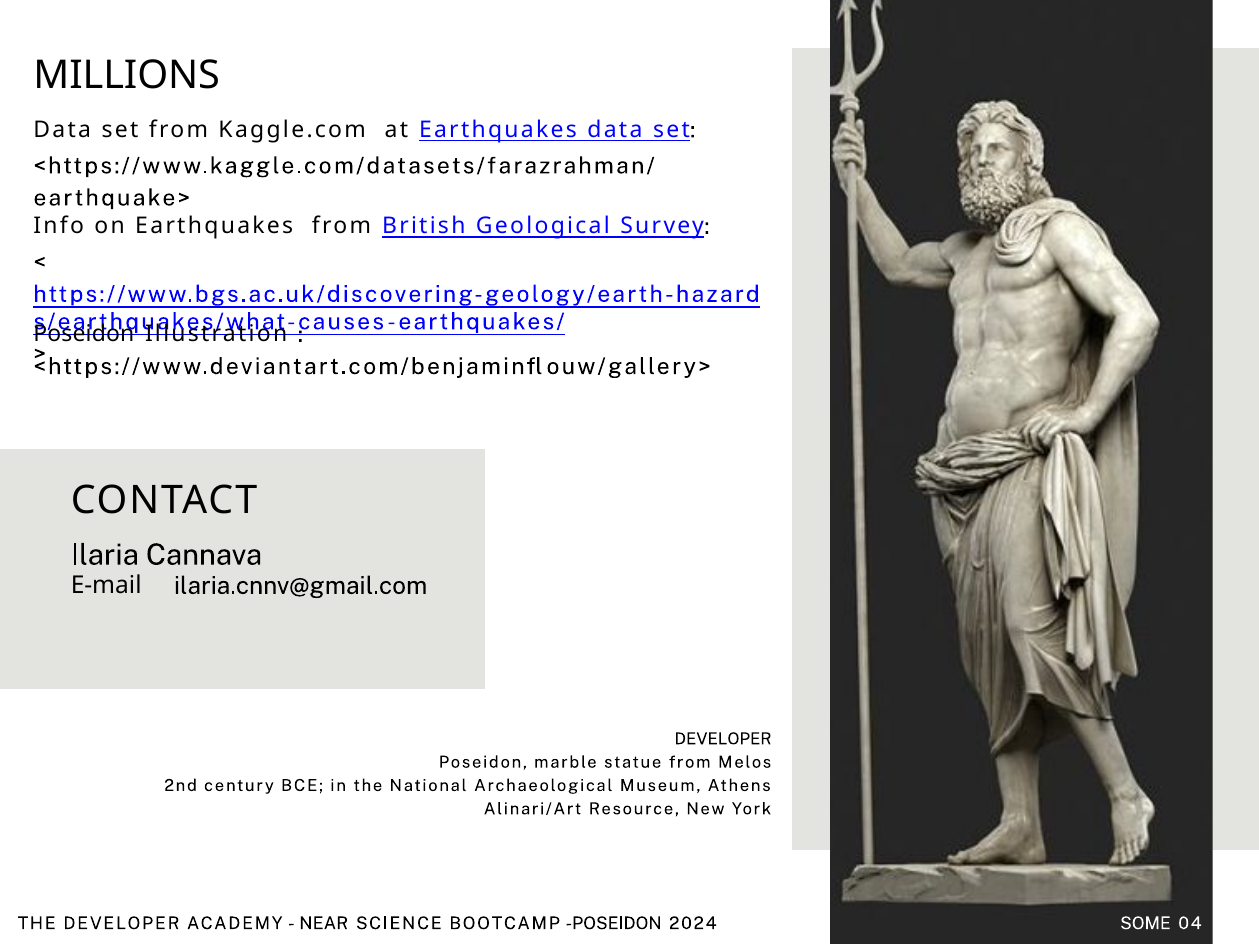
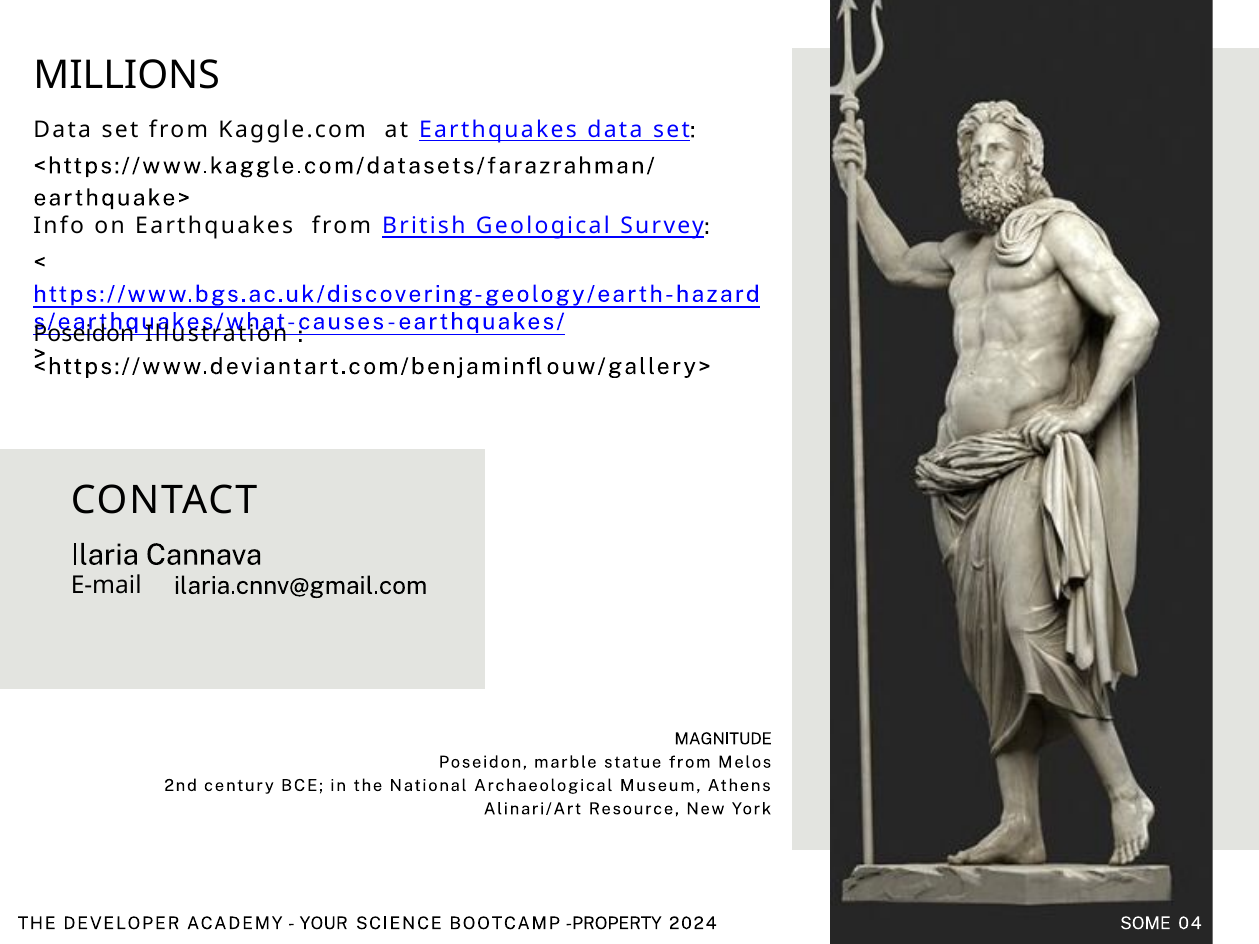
DEVELOPER at (723, 739): DEVELOPER -> MAGNITUDE
NEAR: NEAR -> YOUR
BOOTCAMP POSEIDON: POSEIDON -> PROPERTY
